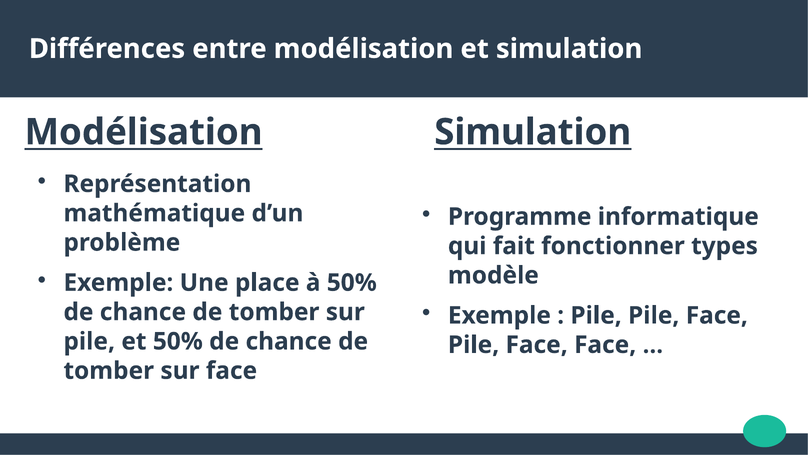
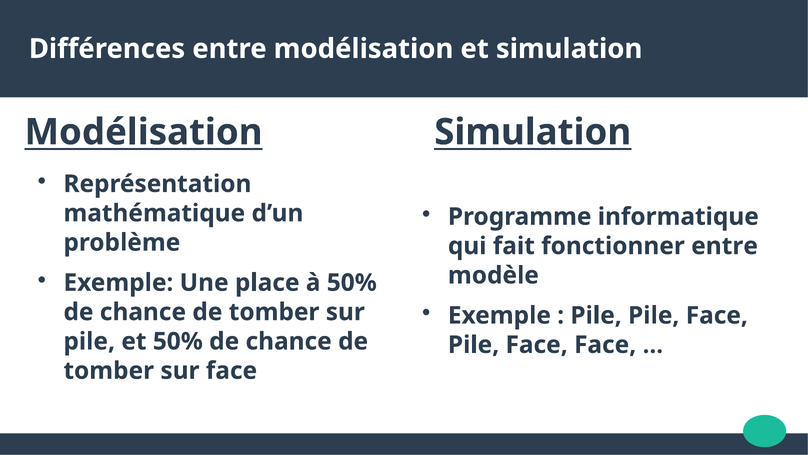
fonctionner types: types -> entre
